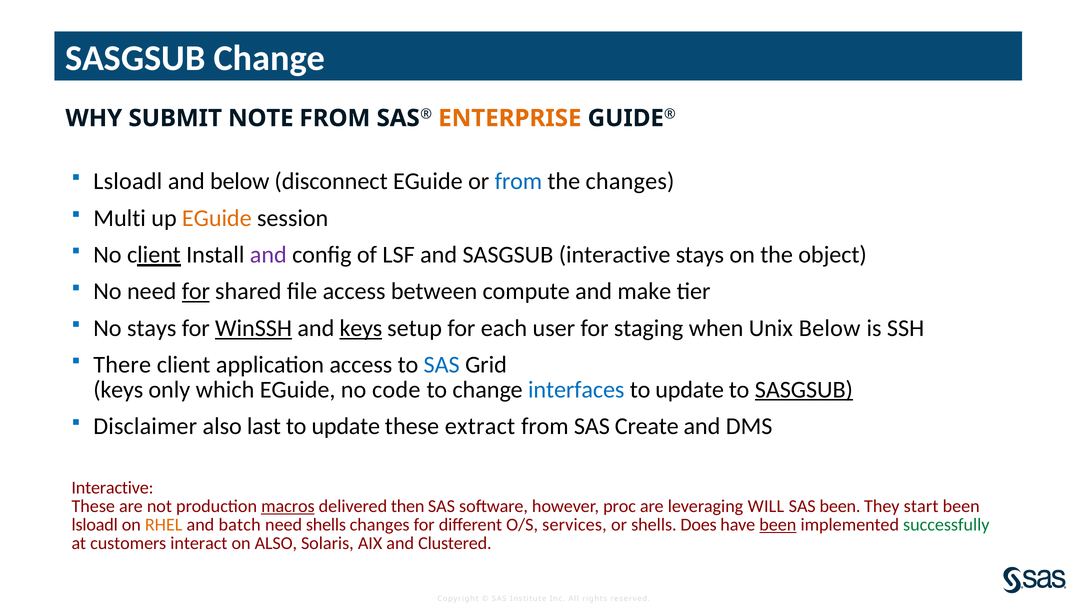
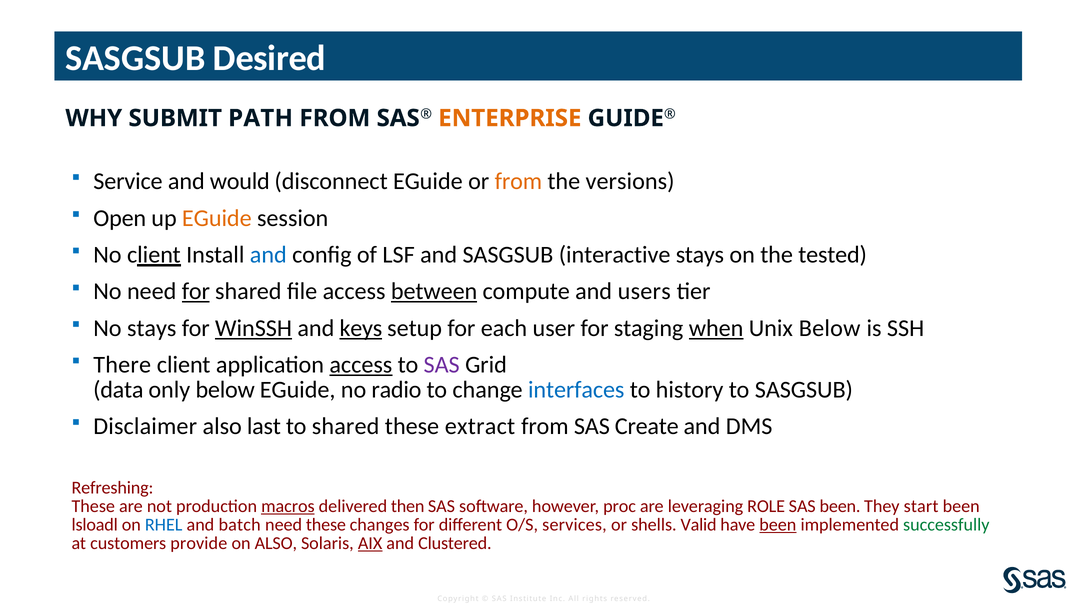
SASGSUB Change: Change -> Desired
NOTE: NOTE -> PATH
Lsloadl at (128, 182): Lsloadl -> Service
and below: below -> would
from at (518, 182) colour: blue -> orange
the changes: changes -> versions
Multi: Multi -> Open
and at (268, 255) colour: purple -> blue
object: object -> tested
between underline: none -> present
make: make -> users
when underline: none -> present
access at (361, 365) underline: none -> present
SAS at (442, 365) colour: blue -> purple
keys at (118, 390): keys -> data
only which: which -> below
code: code -> radio
update at (690, 390): update -> history
SASGSUB at (804, 390) underline: present -> none
update at (346, 427): update -> shared
Interactive at (112, 488): Interactive -> Refreshing
WILL: WILL -> ROLE
RHEL colour: orange -> blue
need shells: shells -> these
Does: Does -> Valid
interact: interact -> provide
AIX underline: none -> present
